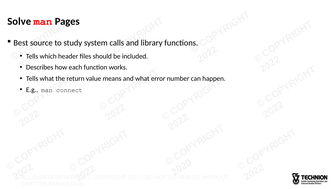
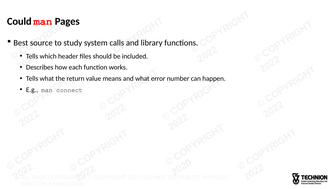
Solve: Solve -> Could
